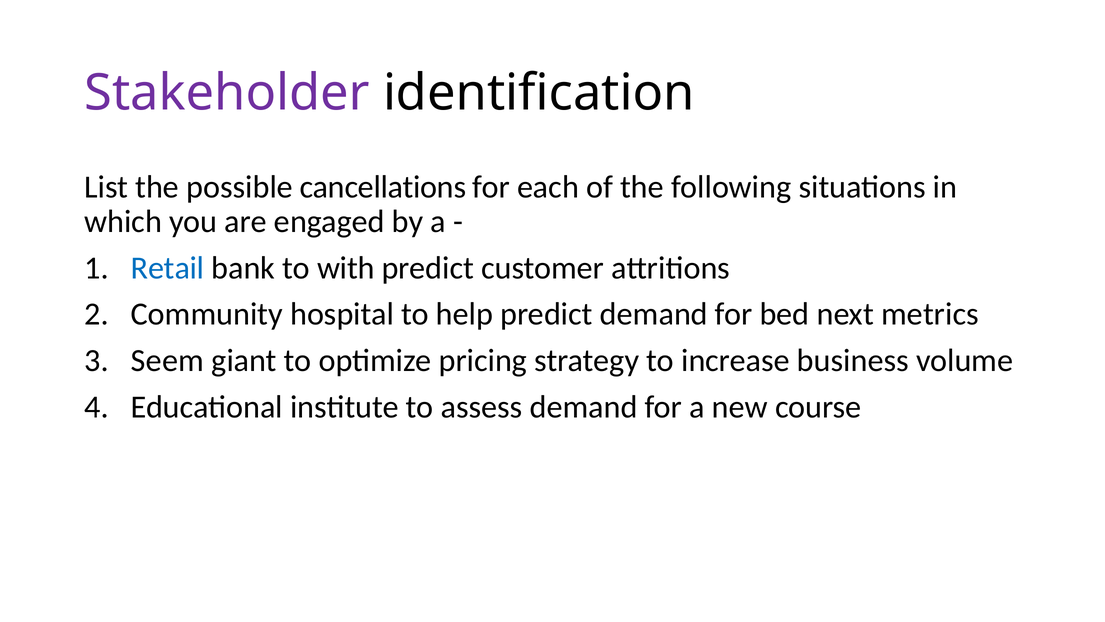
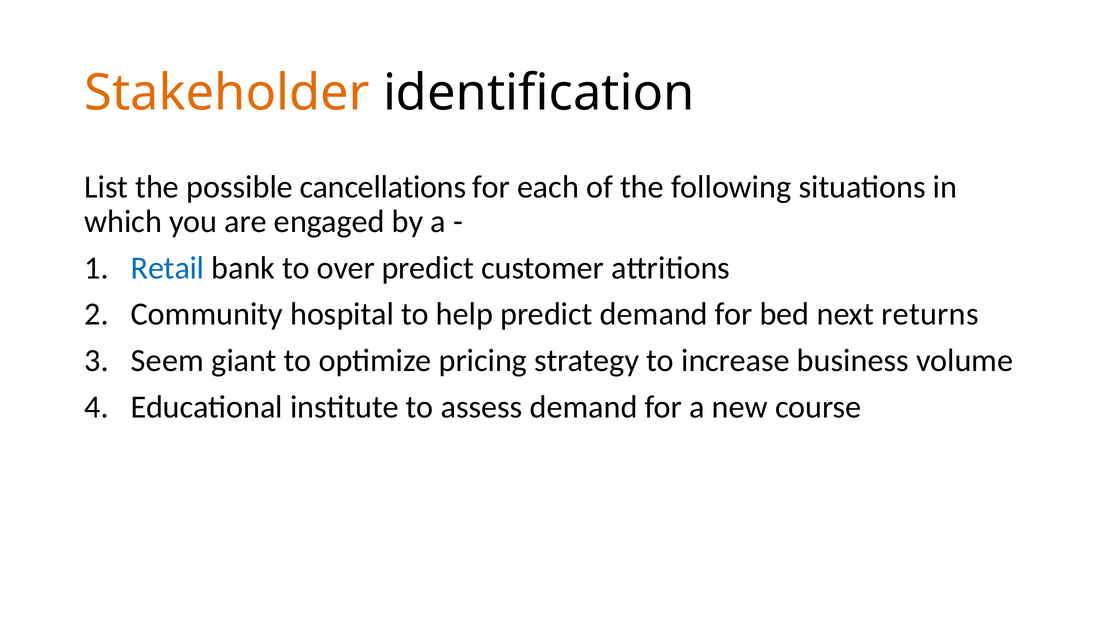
Stakeholder colour: purple -> orange
with: with -> over
metrics: metrics -> returns
